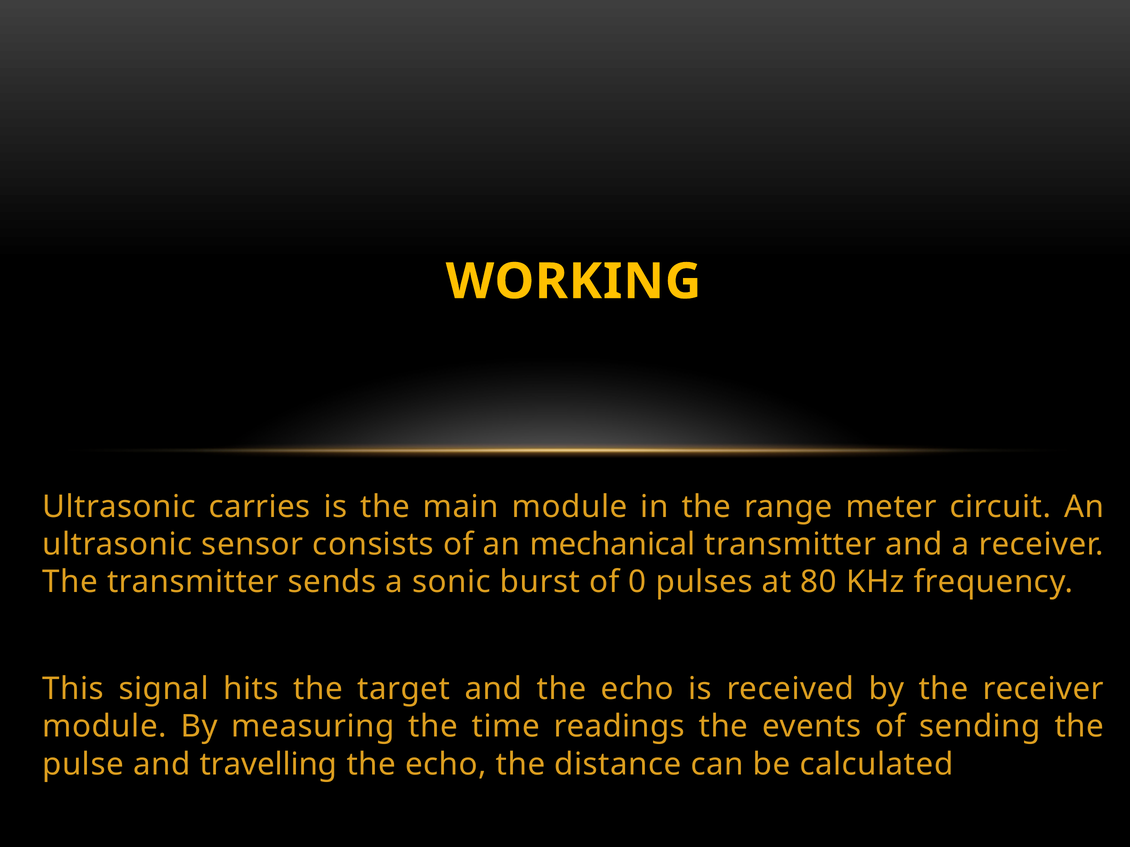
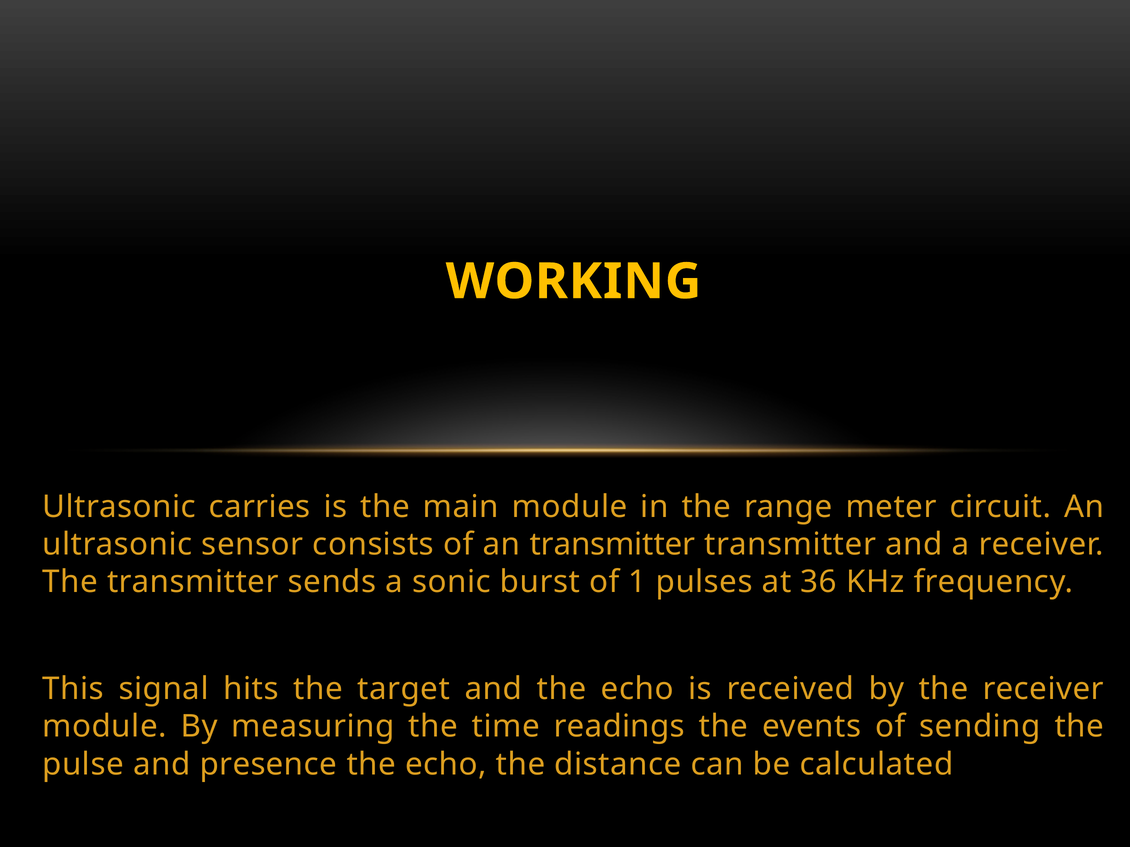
an mechanical: mechanical -> transmitter
0: 0 -> 1
80: 80 -> 36
travelling: travelling -> presence
